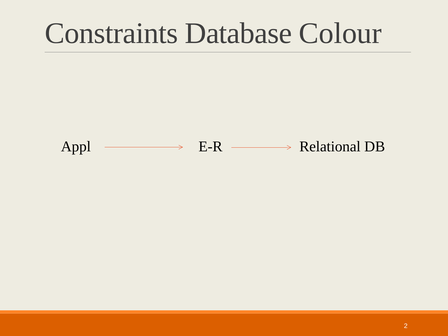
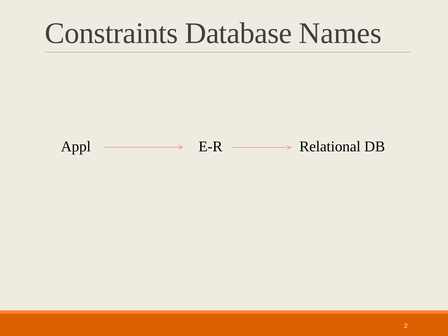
Colour: Colour -> Names
